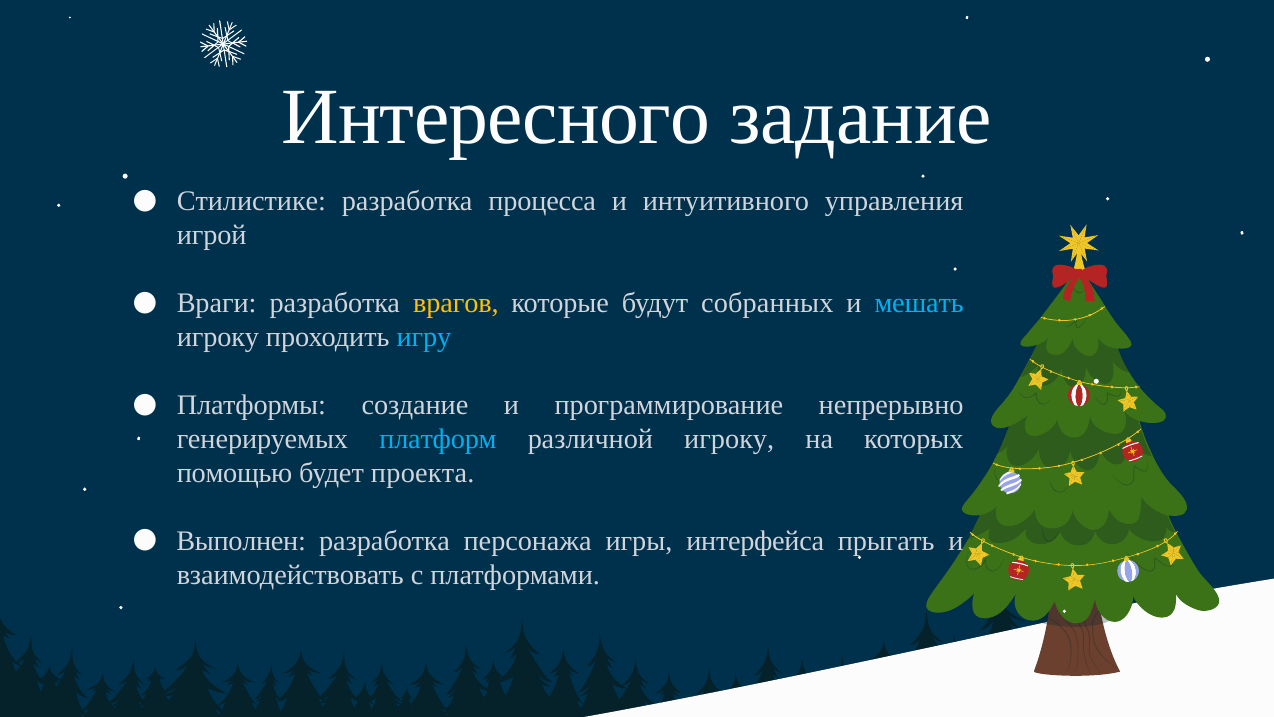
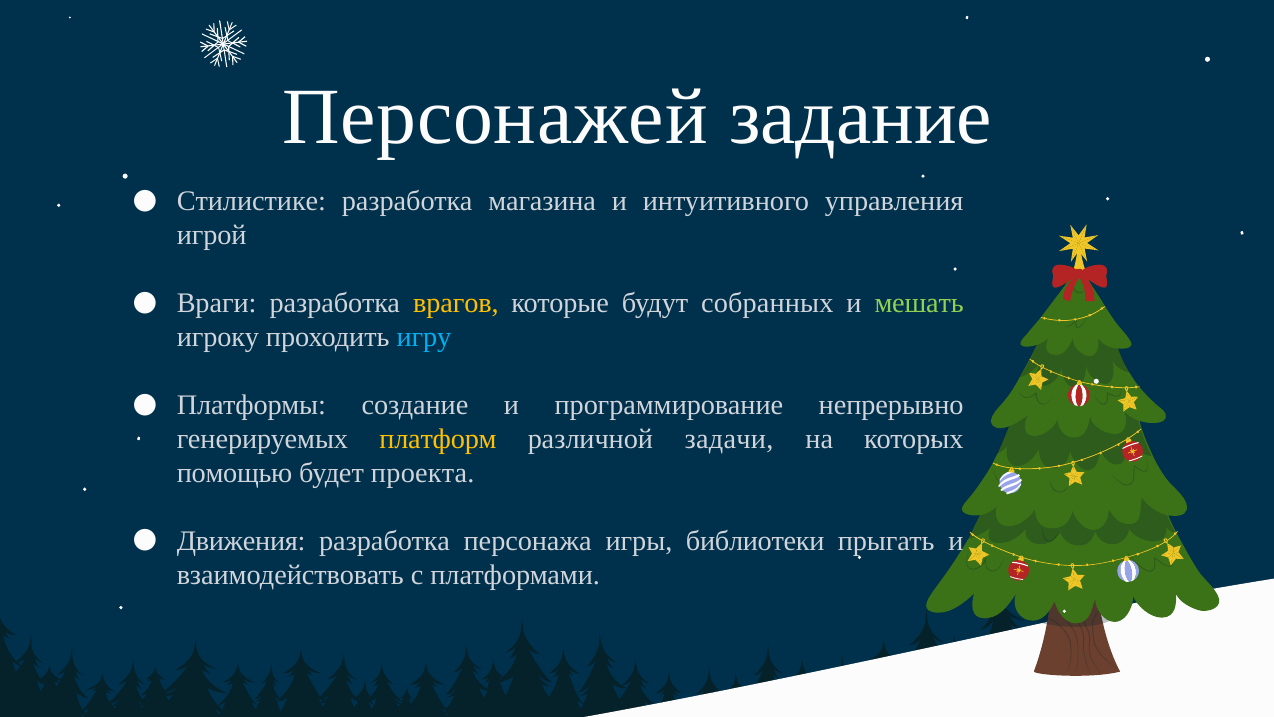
Интересного: Интересного -> Персонажей
процесса: процесса -> магазина
мешать colour: light blue -> light green
платформ colour: light blue -> yellow
различной игроку: игроку -> задачи
Выполнен: Выполнен -> Движения
интерфейса: интерфейса -> библиотеки
